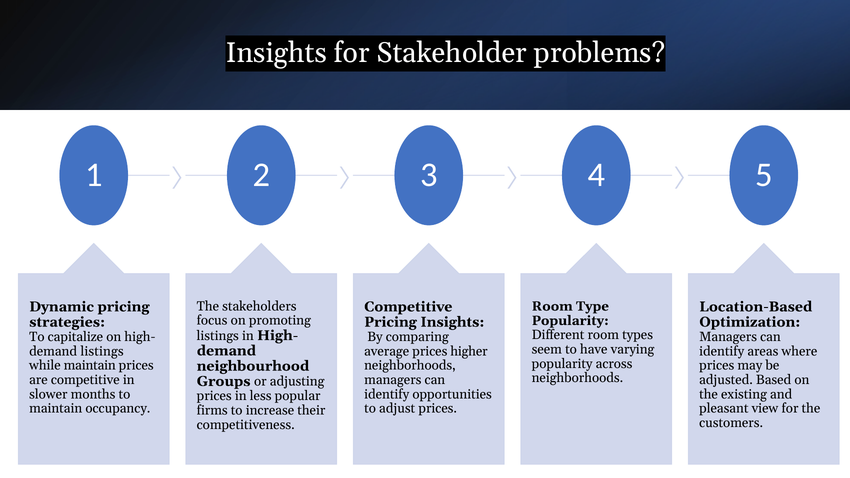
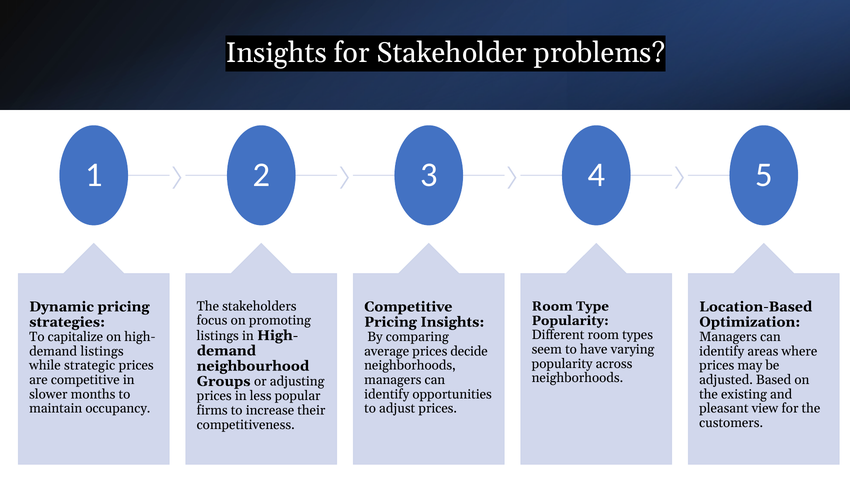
higher: higher -> decide
while maintain: maintain -> strategic
